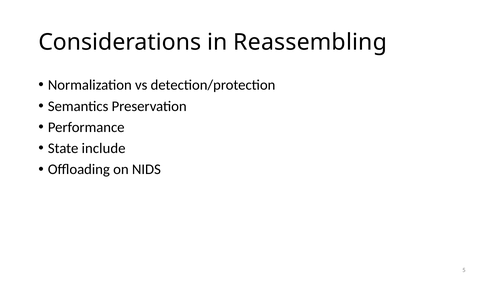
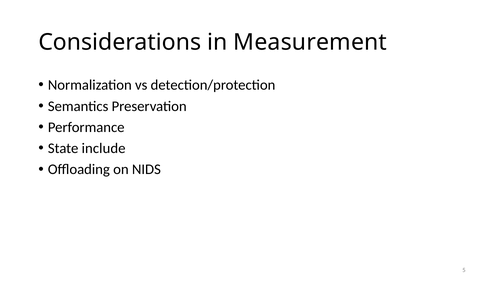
Reassembling: Reassembling -> Measurement
